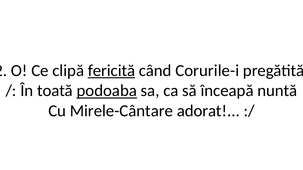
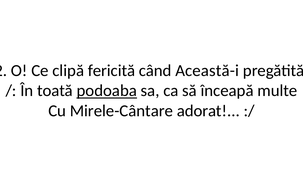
fericită underline: present -> none
Corurile-i: Corurile-i -> Această-i
nuntă: nuntă -> multe
